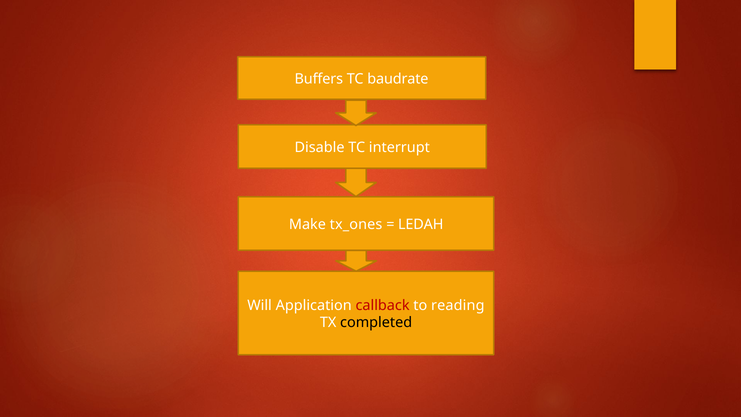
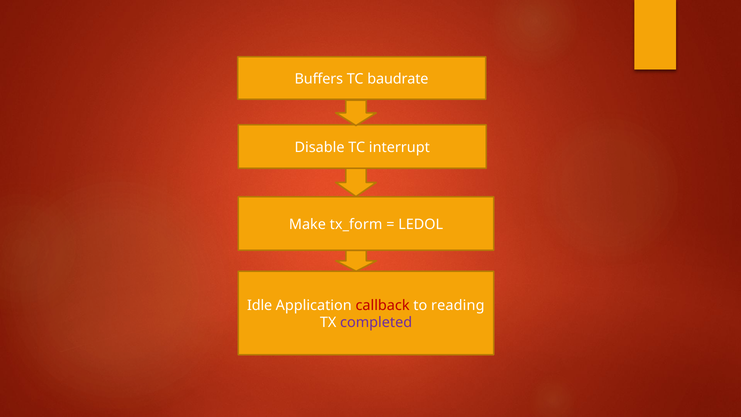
tx_ones: tx_ones -> tx_form
LEDAH: LEDAH -> LEDOL
Will: Will -> Idle
completed colour: black -> purple
